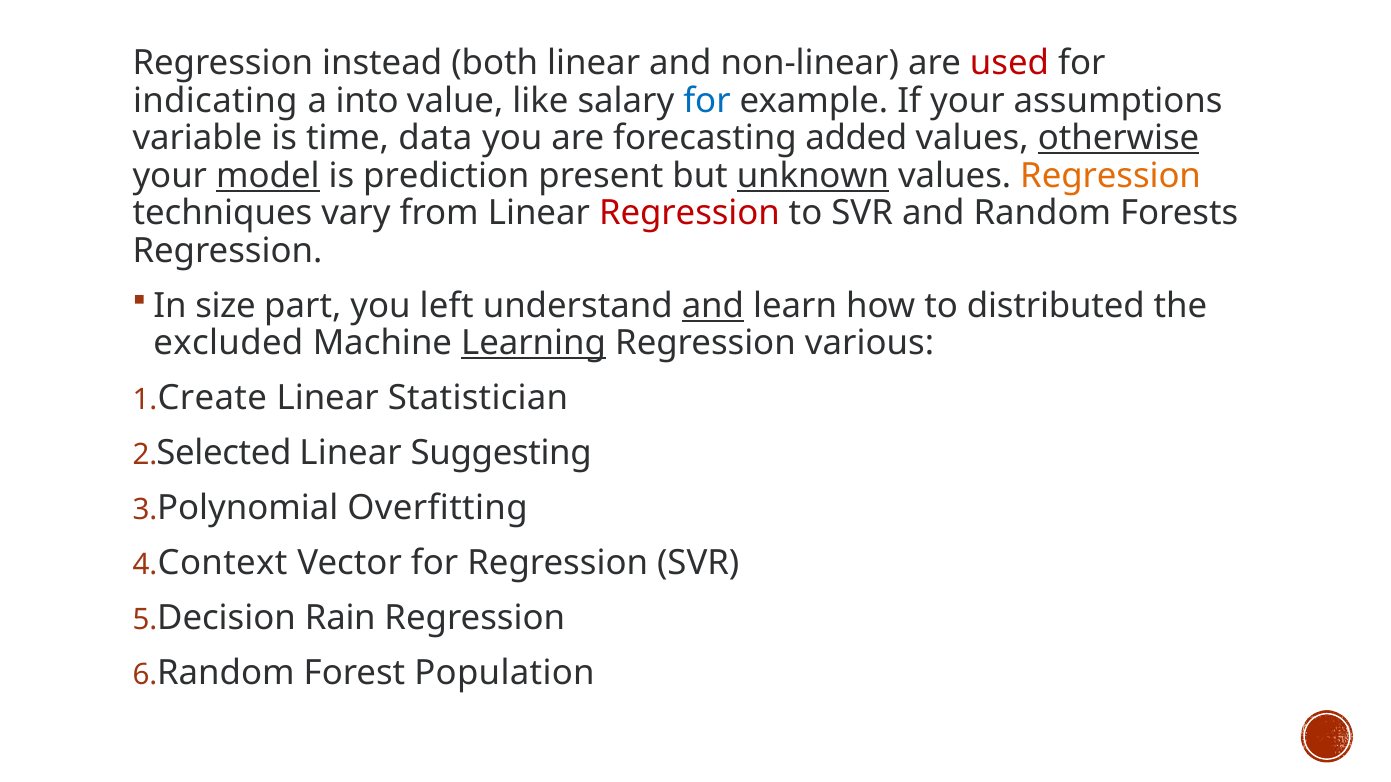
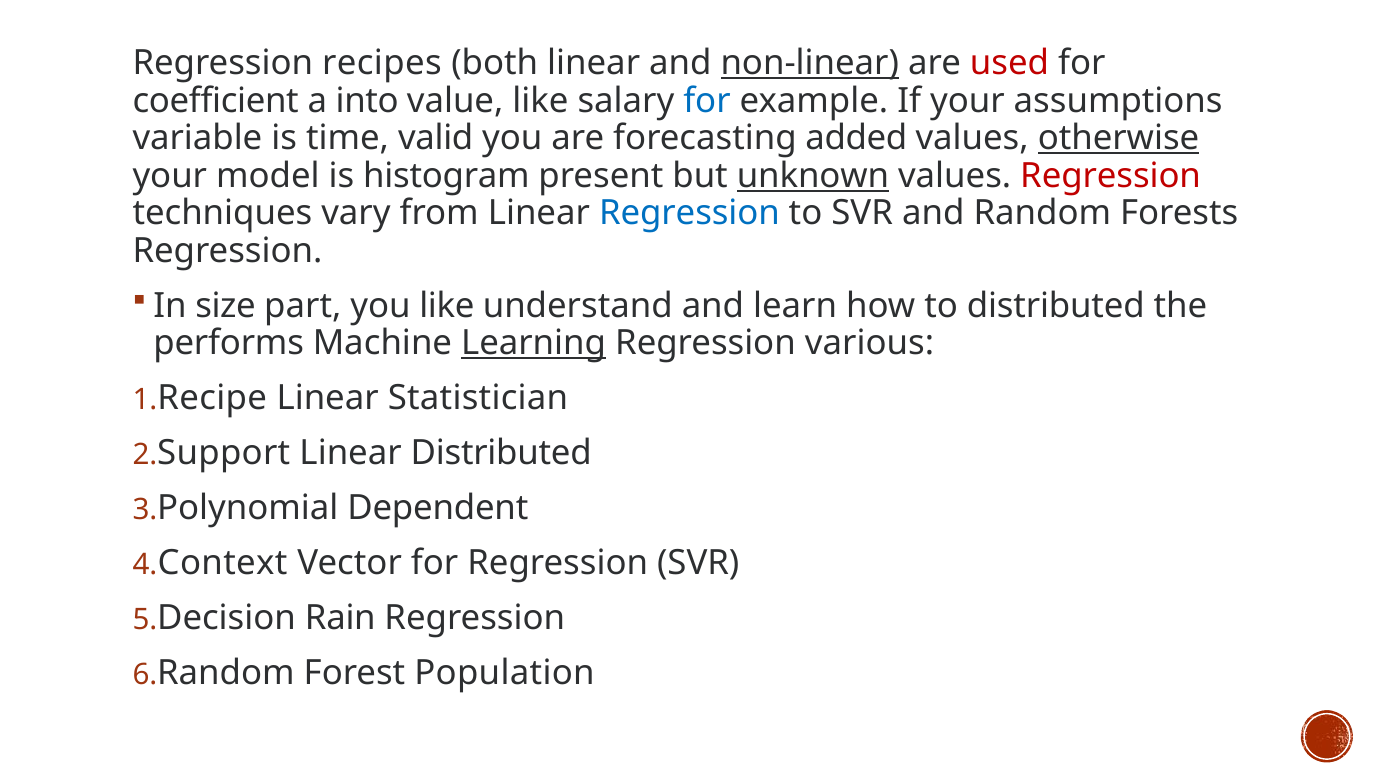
instead: instead -> recipes
non-linear underline: none -> present
indicating: indicating -> coefficient
data: data -> valid
model underline: present -> none
prediction: prediction -> histogram
Regression at (1111, 176) colour: orange -> red
Regression at (689, 214) colour: red -> blue
you left: left -> like
and at (713, 306) underline: present -> none
excluded: excluded -> performs
Create: Create -> Recipe
Selected: Selected -> Support
Linear Suggesting: Suggesting -> Distributed
Overfitting: Overfitting -> Dependent
